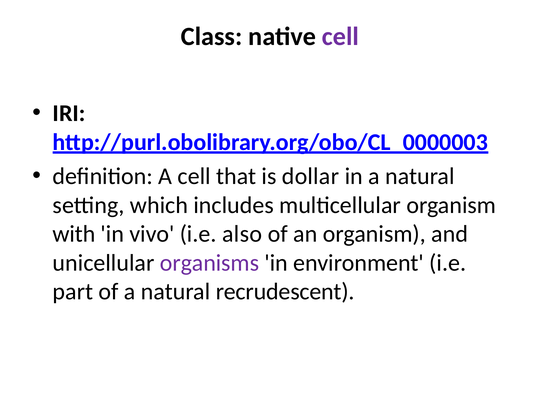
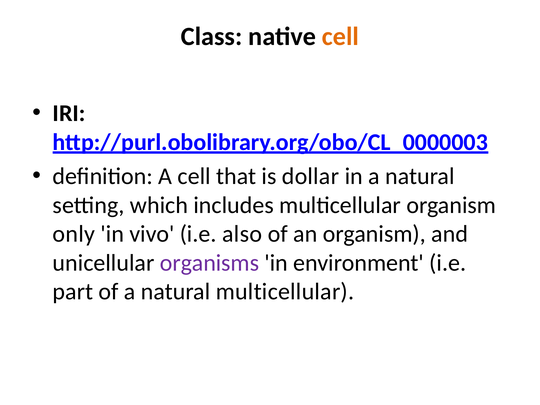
cell at (340, 36) colour: purple -> orange
with: with -> only
natural recrudescent: recrudescent -> multicellular
